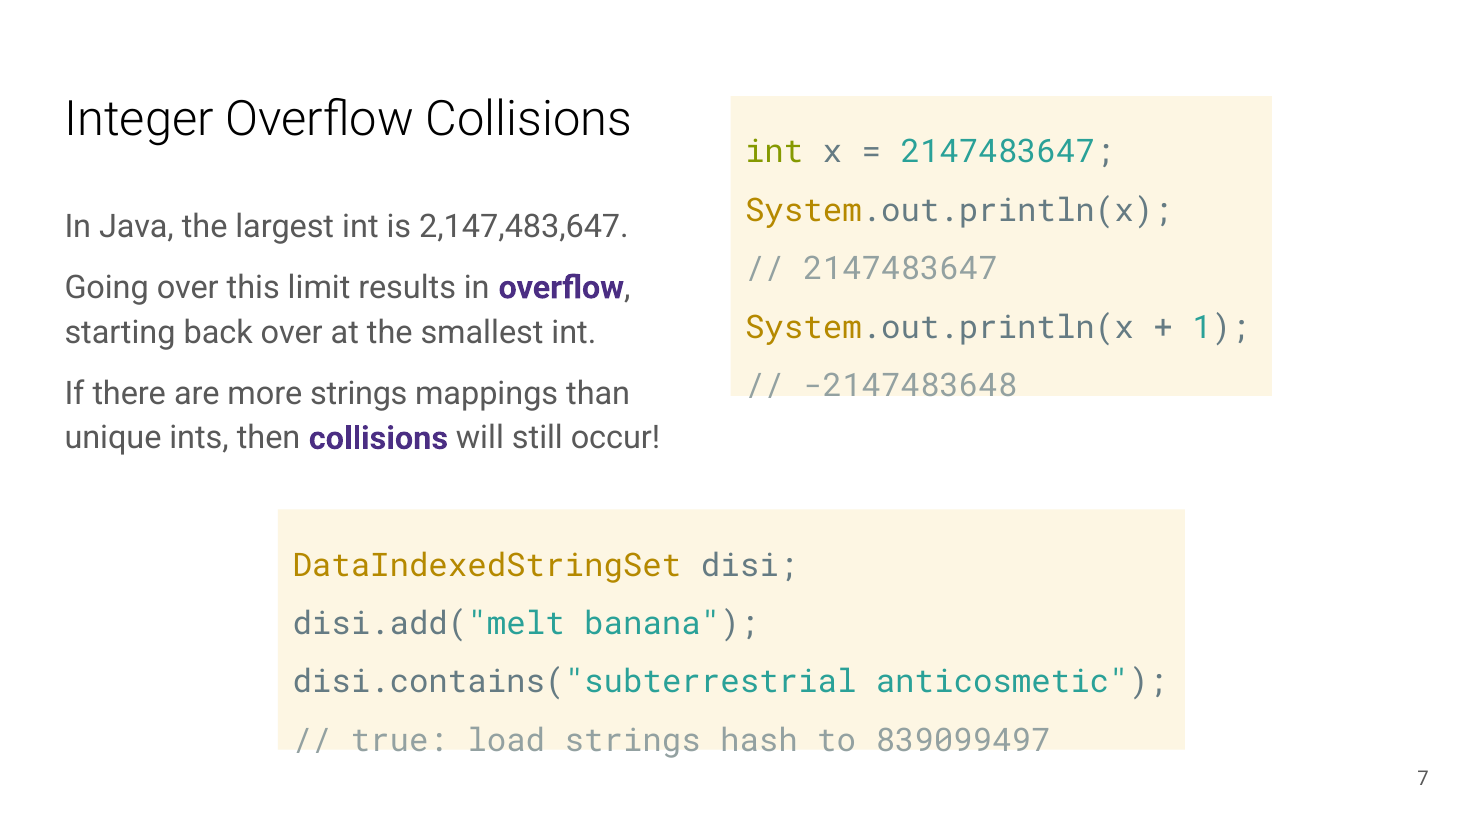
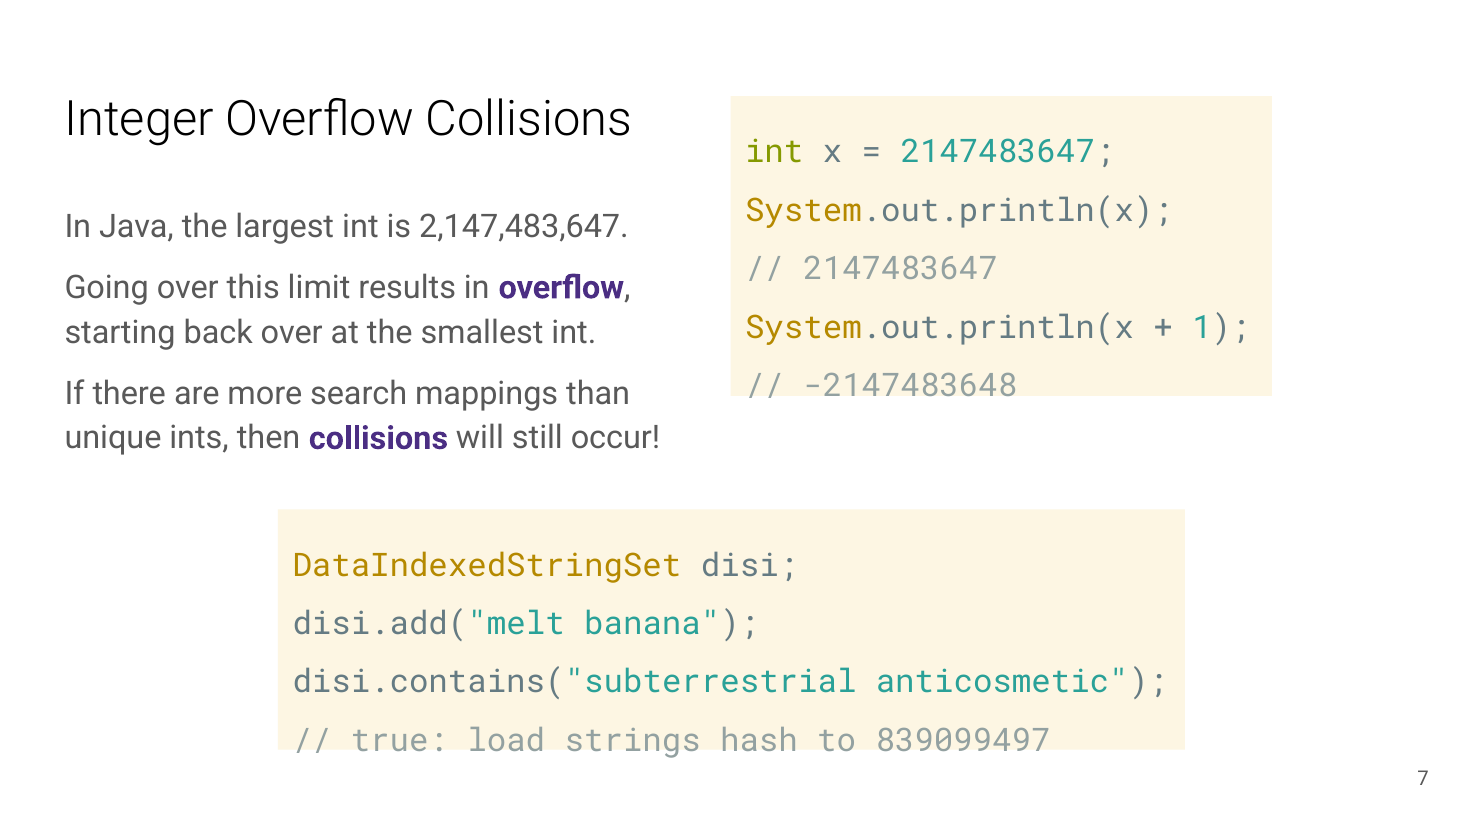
more strings: strings -> search
